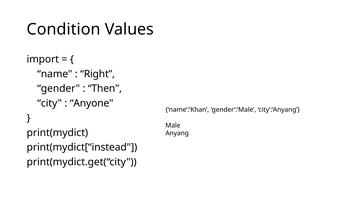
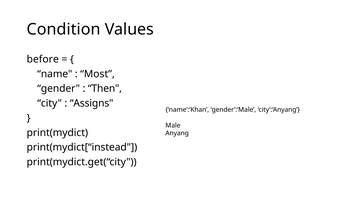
import: import -> before
Right: Right -> Most
Anyone: Anyone -> Assigns
